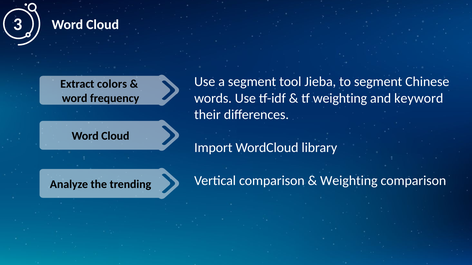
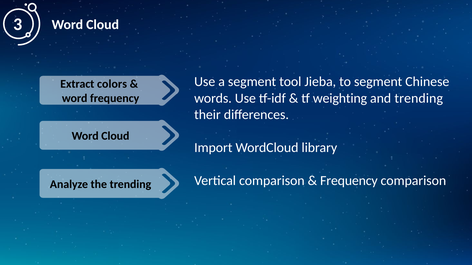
and keyword: keyword -> trending
Weighting at (349, 181): Weighting -> Frequency
